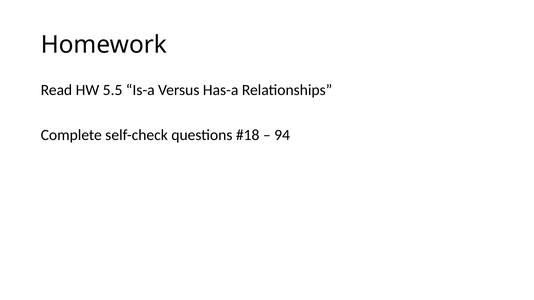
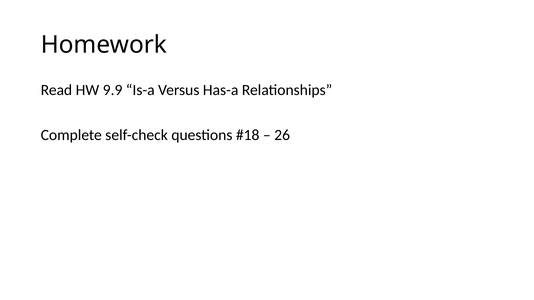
5.5: 5.5 -> 9.9
94: 94 -> 26
